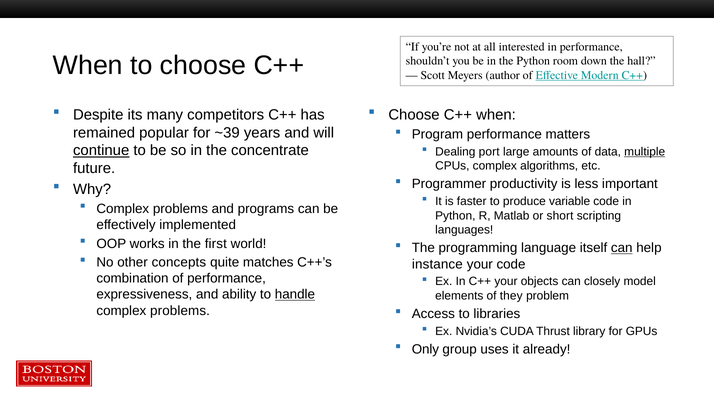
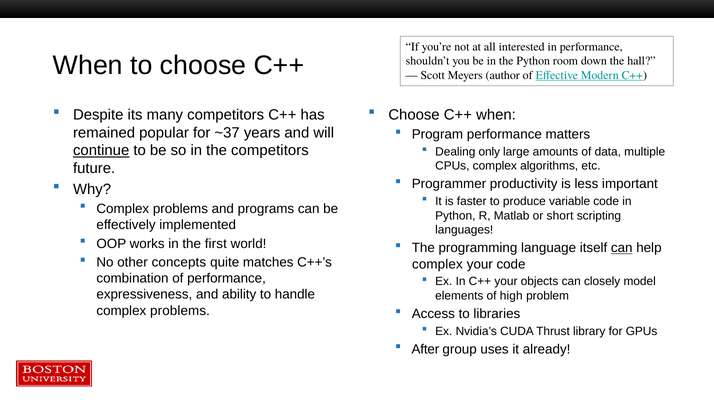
~39: ~39 -> ~37
the concentrate: concentrate -> competitors
port: port -> only
multiple underline: present -> none
instance at (437, 264): instance -> complex
handle underline: present -> none
they: they -> high
Only: Only -> After
